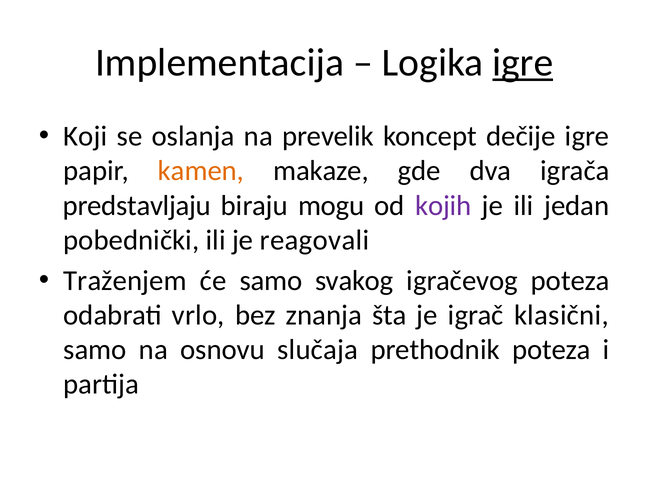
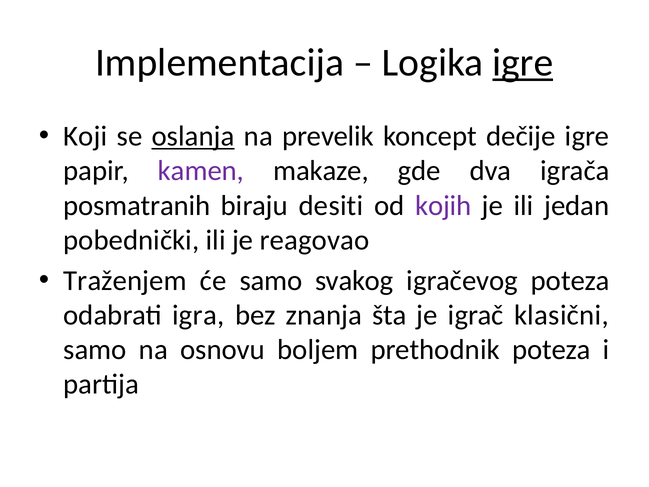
oslanja underline: none -> present
kamen colour: orange -> purple
predstavljaju: predstavljaju -> posmatranih
mogu: mogu -> desiti
reagovali: reagovali -> reagovao
vrlo: vrlo -> igra
slučaja: slučaja -> boljem
